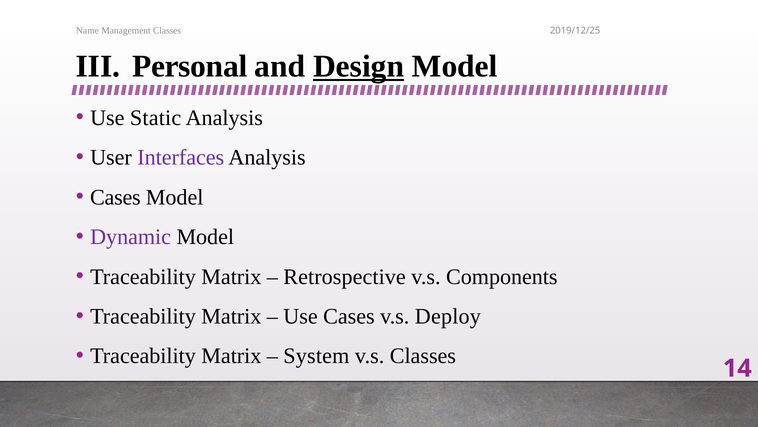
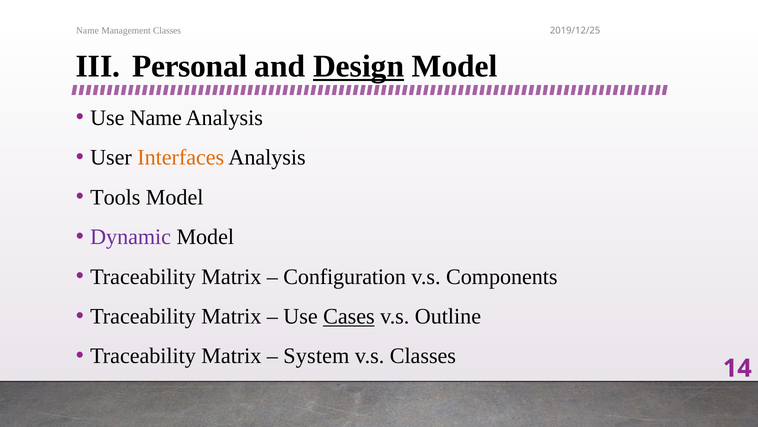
Use Static: Static -> Name
Interfaces colour: purple -> orange
Cases at (115, 197): Cases -> Tools
Retrospective: Retrospective -> Configuration
Cases at (349, 316) underline: none -> present
Deploy: Deploy -> Outline
